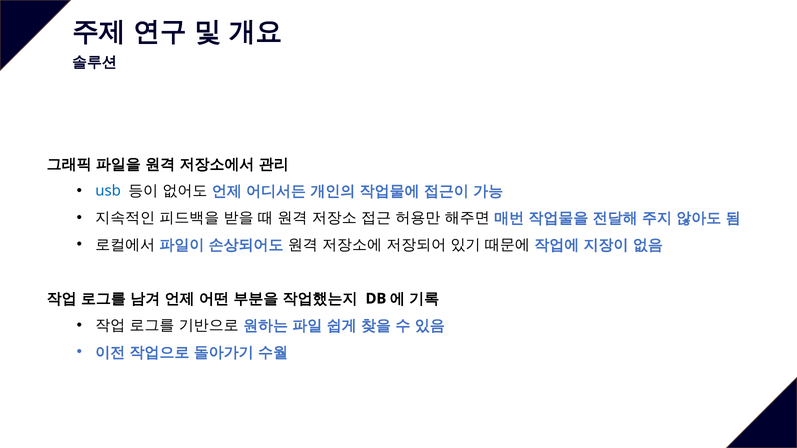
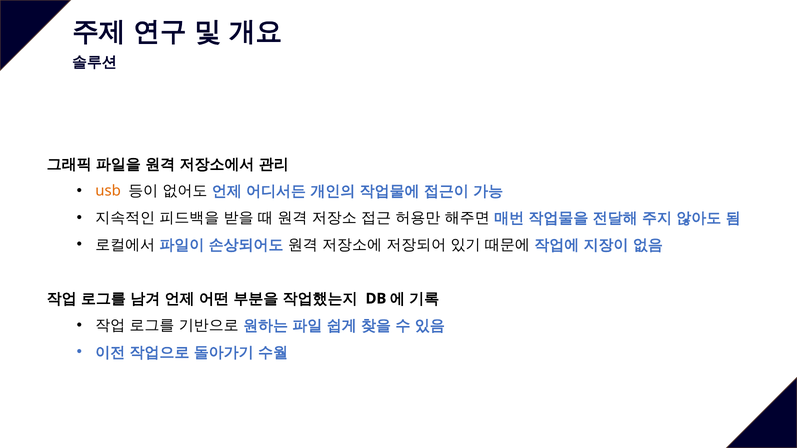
usb colour: blue -> orange
